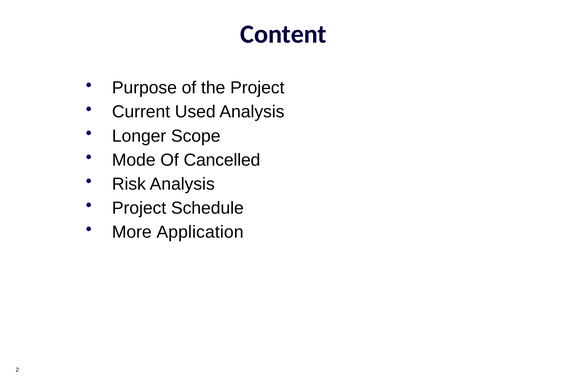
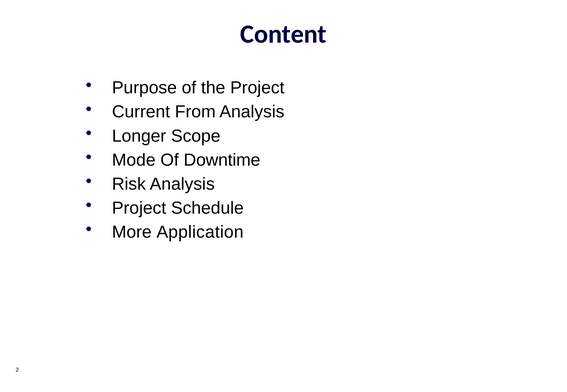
Used: Used -> From
Cancelled: Cancelled -> Downtime
